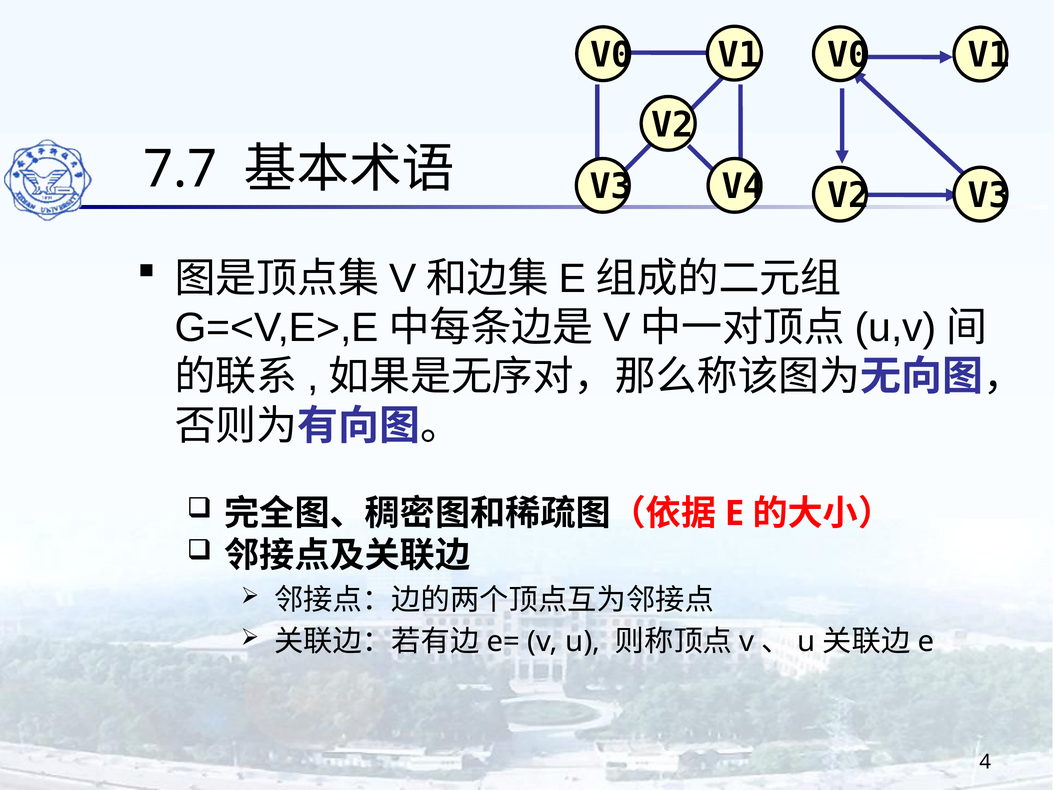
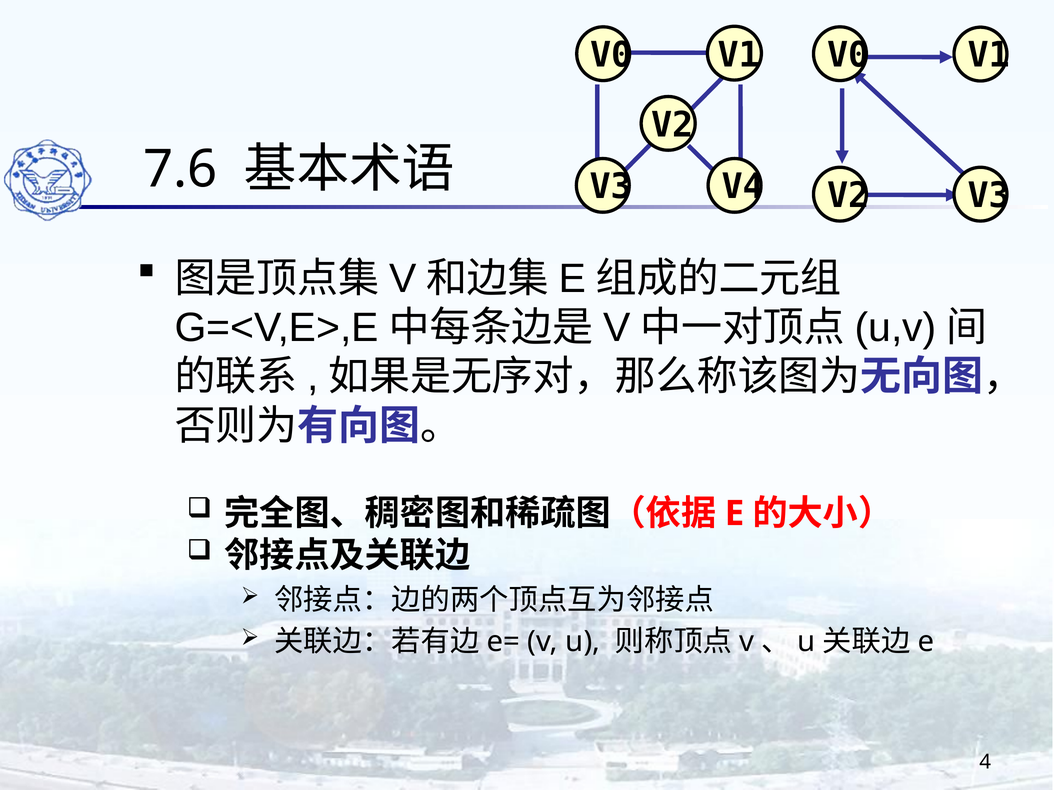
7.7: 7.7 -> 7.6
